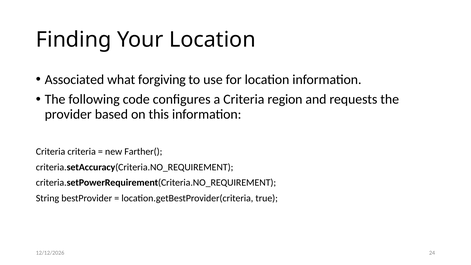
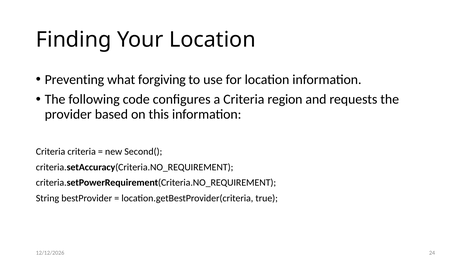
Associated: Associated -> Preventing
Farther(: Farther( -> Second(
